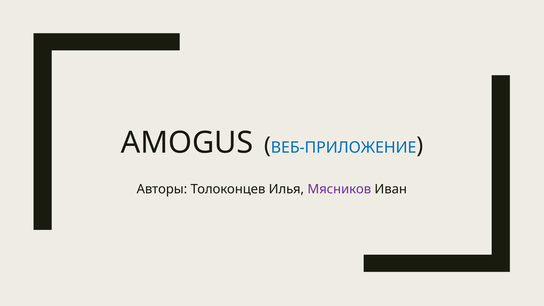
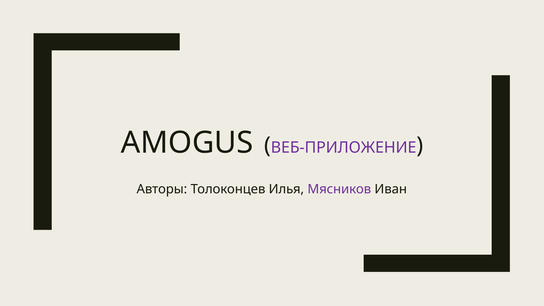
ВЕБ-ПРИЛОЖЕНИЕ colour: blue -> purple
